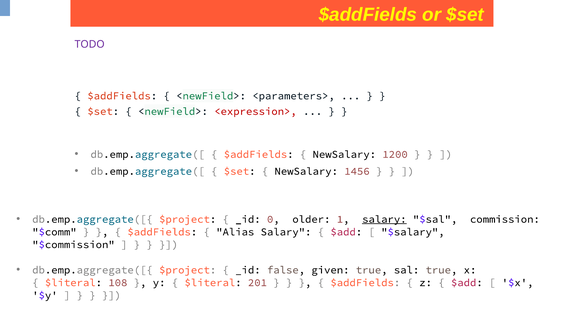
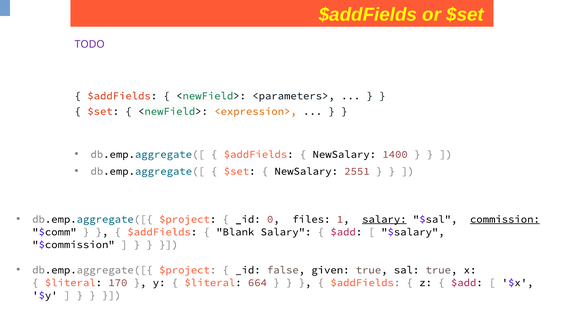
<expression> colour: red -> orange
1200: 1200 -> 1400
1456: 1456 -> 2551
older: older -> files
commission underline: none -> present
Alias: Alias -> Blank
108: 108 -> 170
201: 201 -> 664
